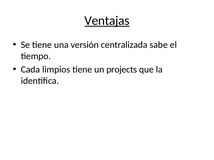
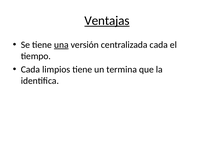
una underline: none -> present
centralizada sabe: sabe -> cada
projects: projects -> termina
